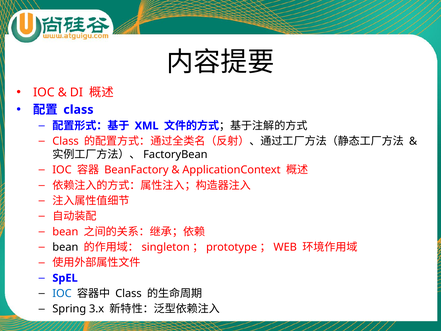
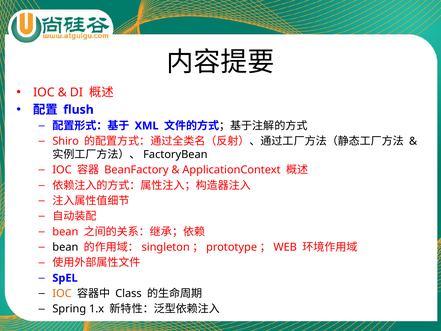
class at (78, 110): class -> flush
Class at (66, 141): Class -> Shiro
IOC at (62, 293) colour: blue -> orange
3.x: 3.x -> 1.x
